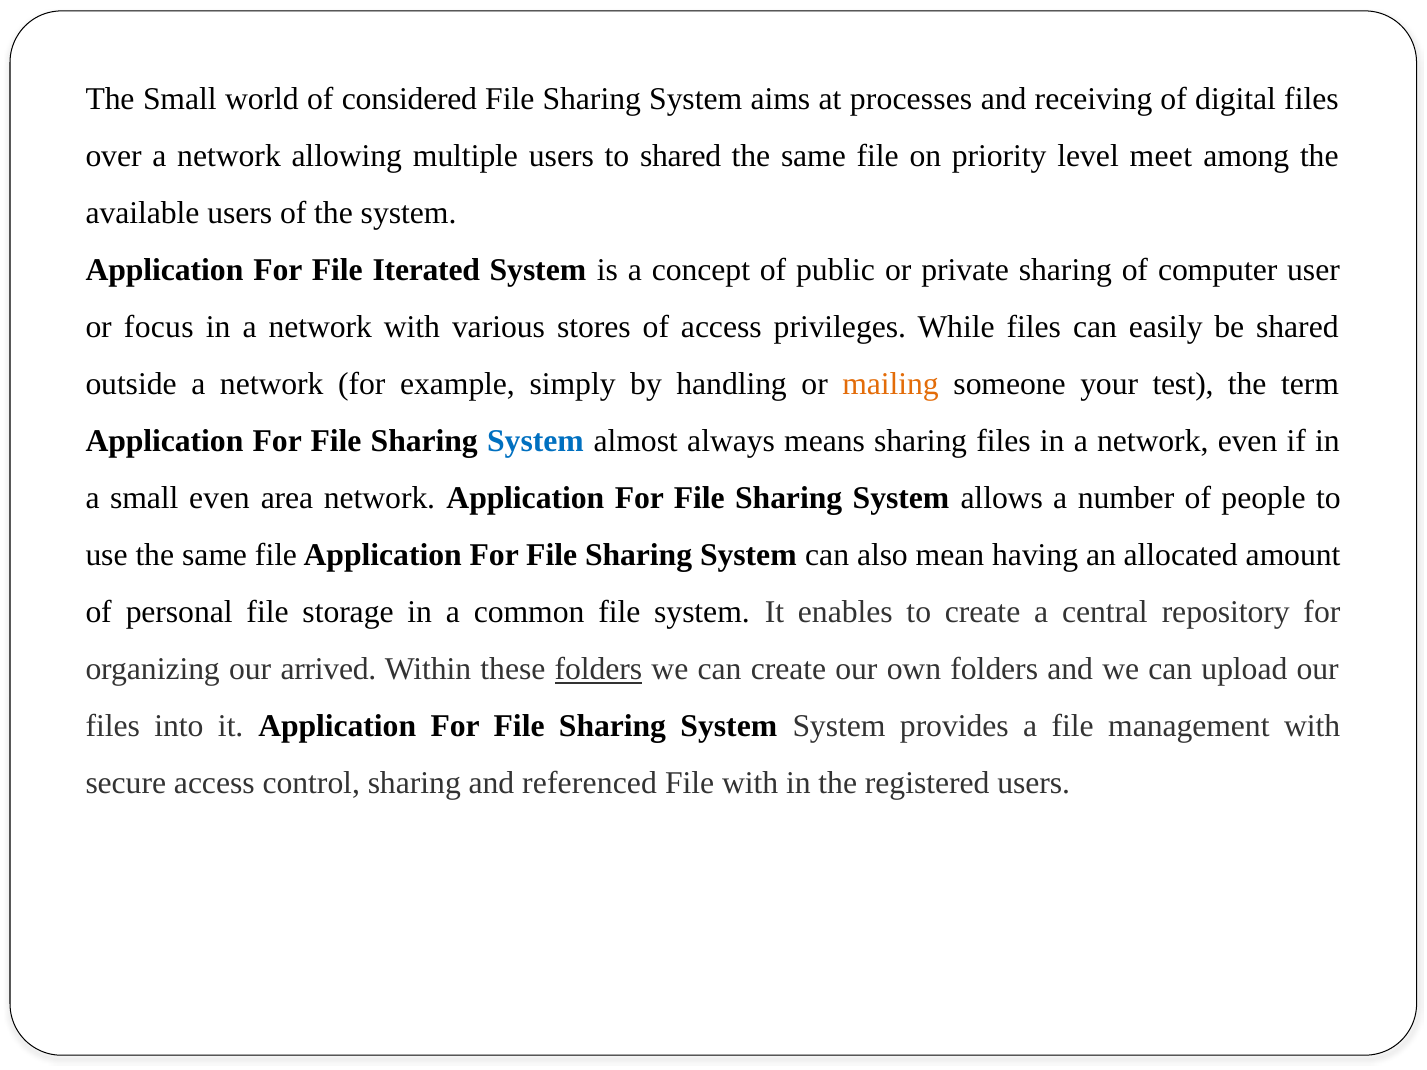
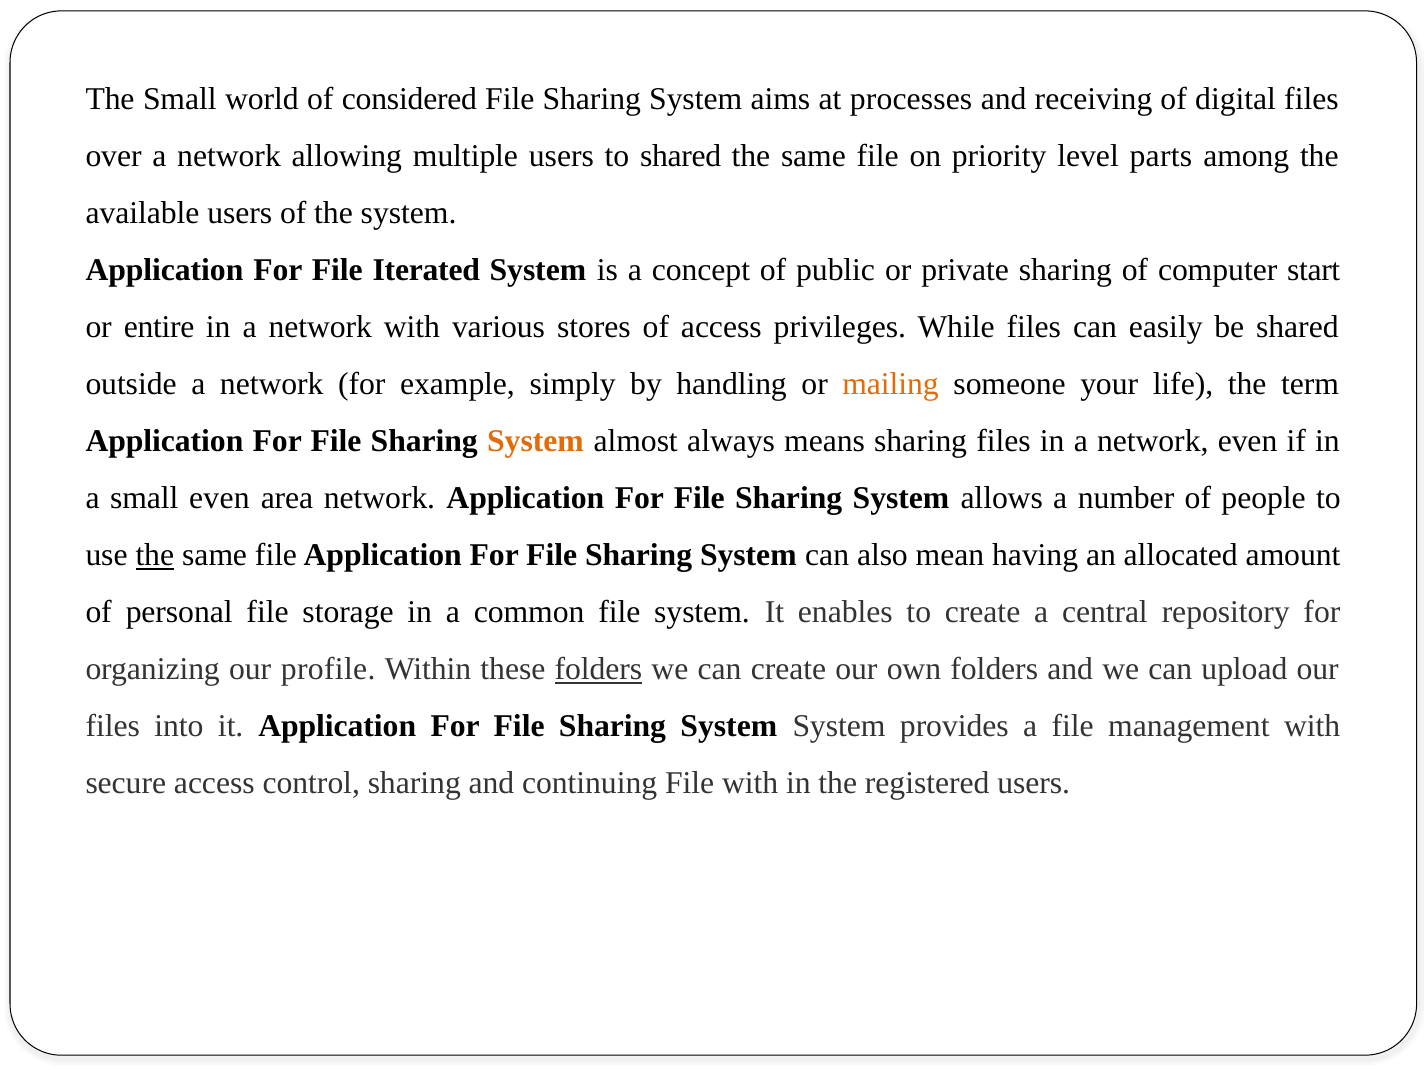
meet: meet -> parts
user: user -> start
focus: focus -> entire
test: test -> life
System at (535, 441) colour: blue -> orange
the at (155, 555) underline: none -> present
arrived: arrived -> profile
referenced: referenced -> continuing
